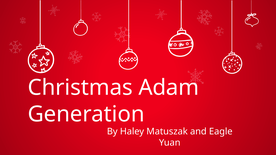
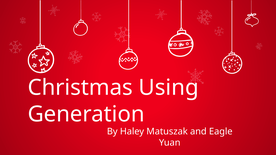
Adam: Adam -> Using
